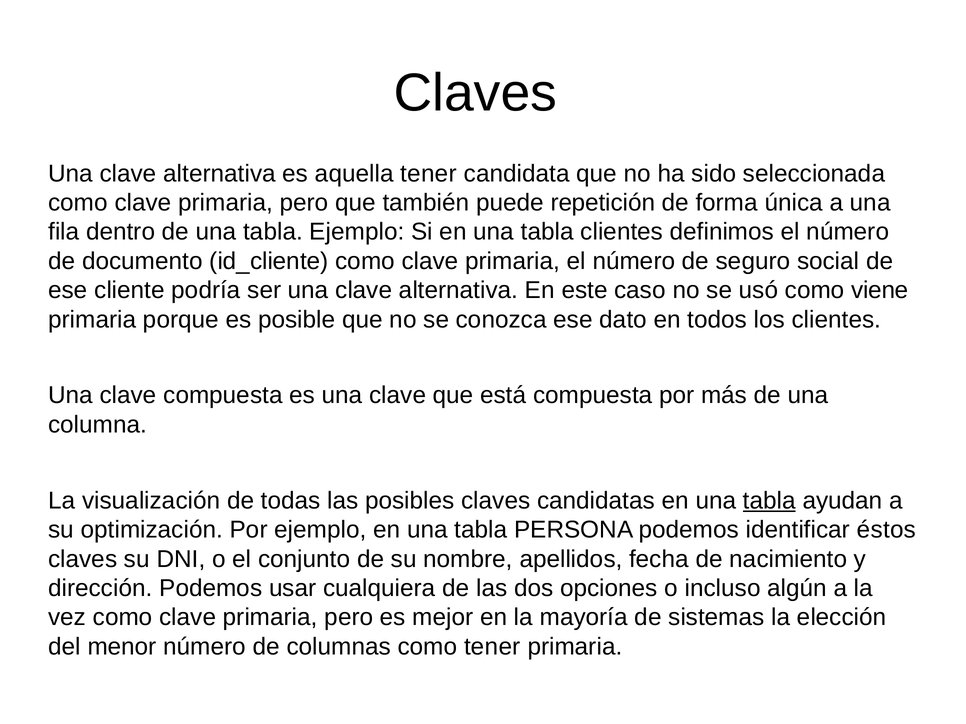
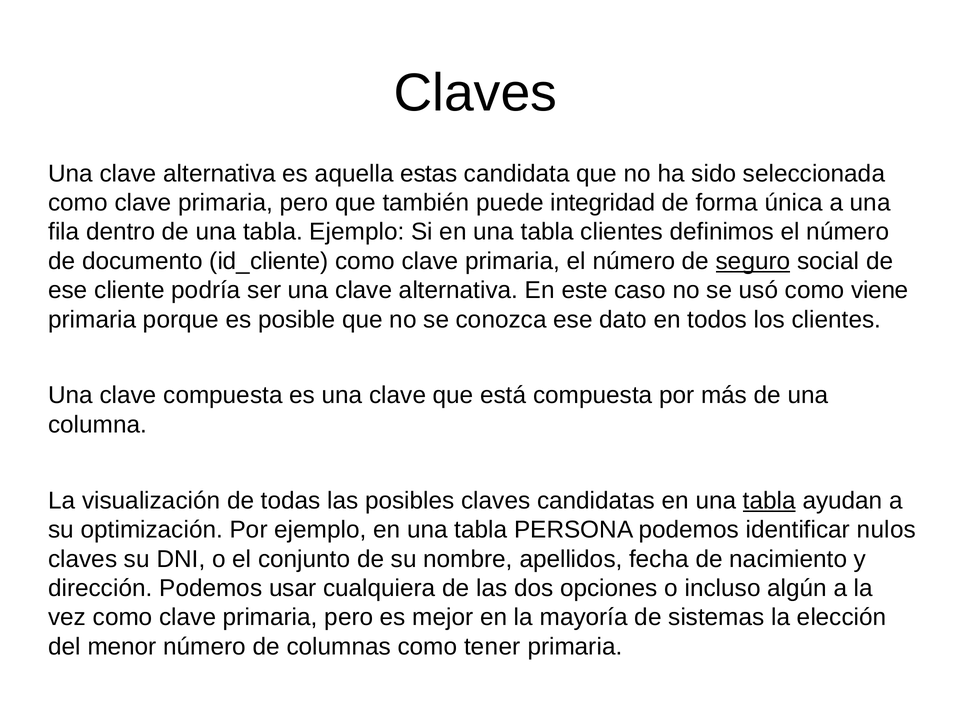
aquella tener: tener -> estas
repetición: repetición -> integridad
seguro underline: none -> present
éstos: éstos -> nulos
